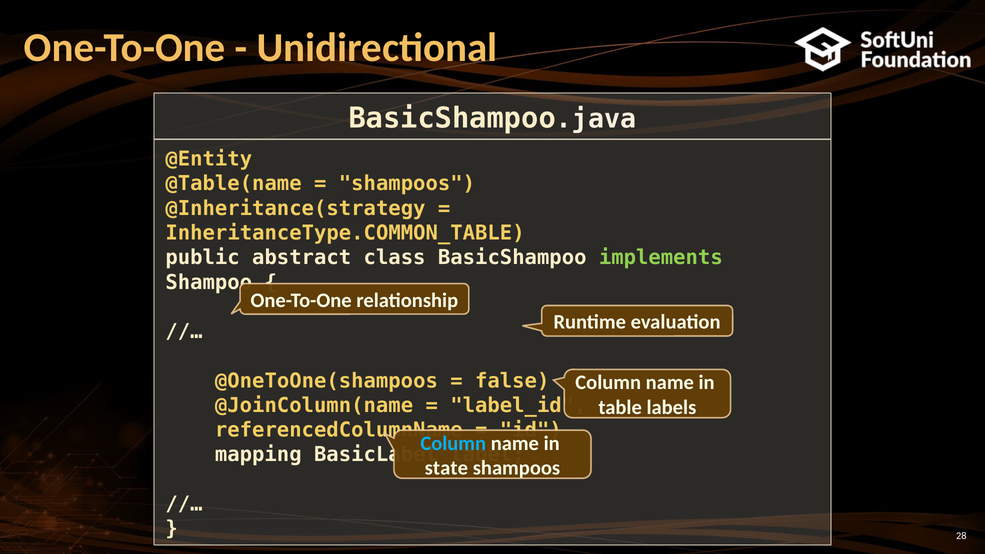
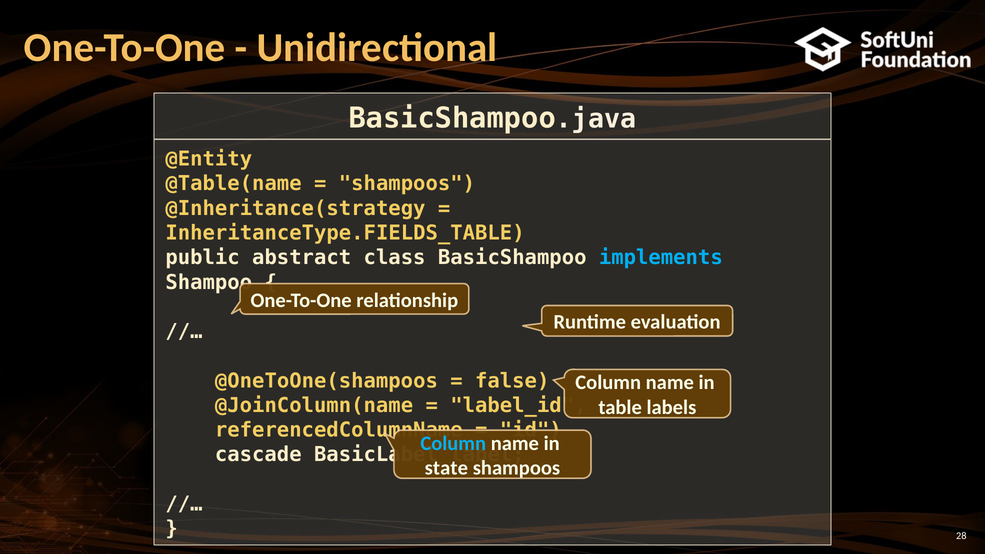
InheritanceType.COMMON_TABLE: InheritanceType.COMMON_TABLE -> InheritanceType.FIELDS_TABLE
implements colour: light green -> light blue
mapping: mapping -> cascade
